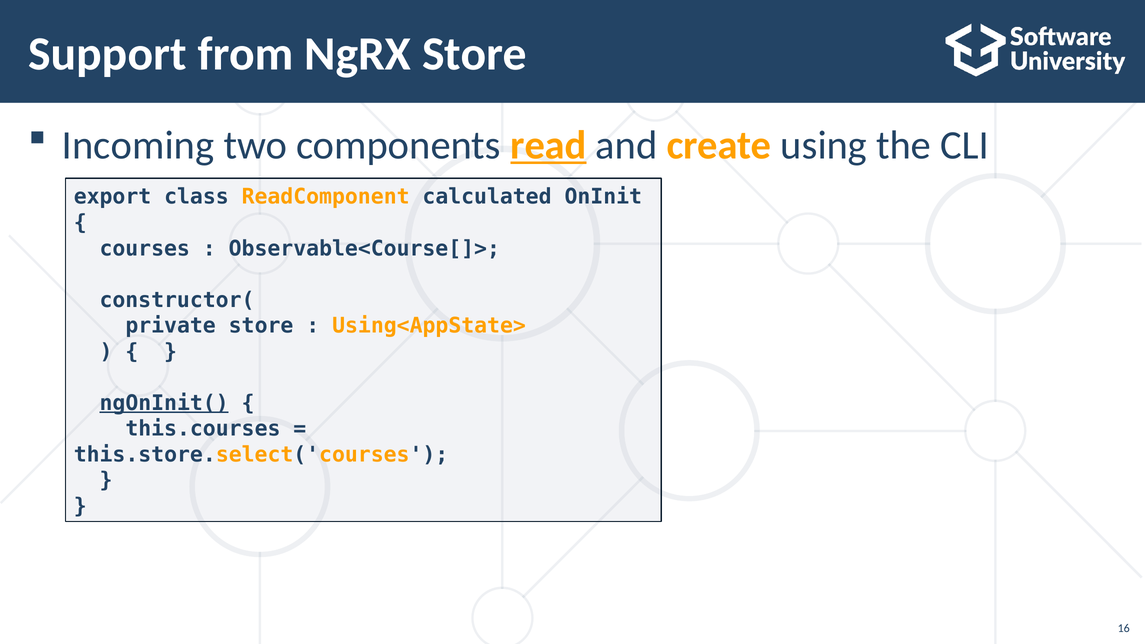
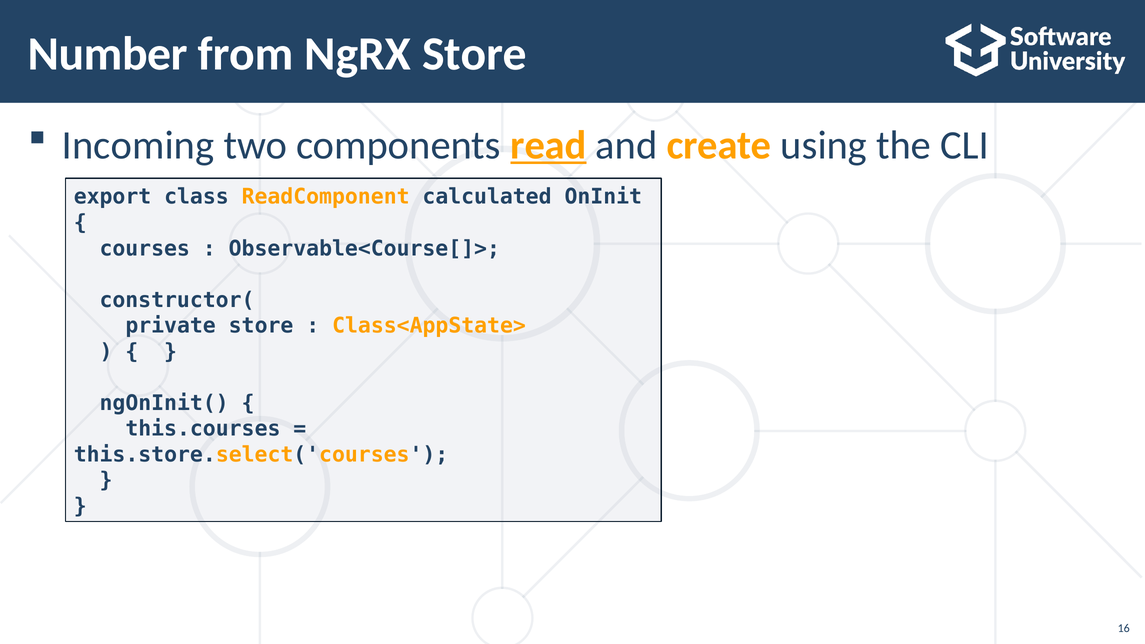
Support: Support -> Number
Using<AppState>: Using<AppState> -> Class<AppState>
ngOnInit( underline: present -> none
